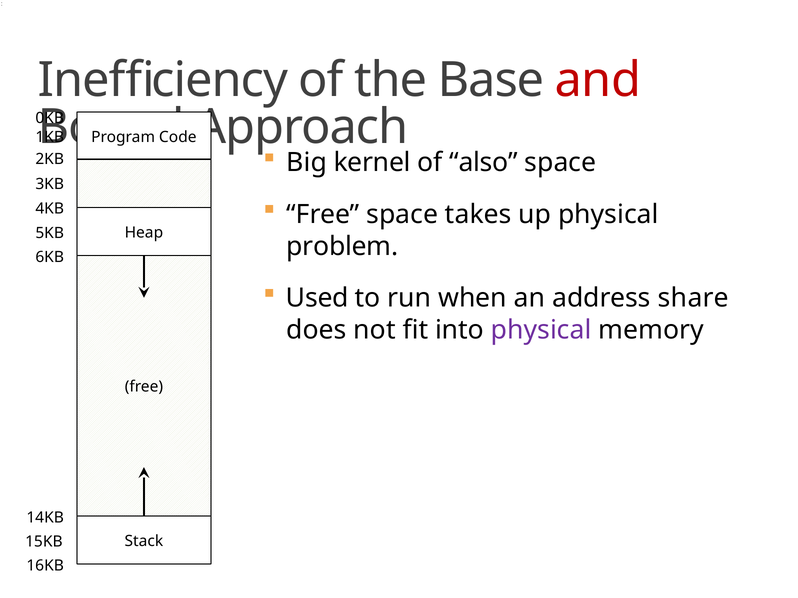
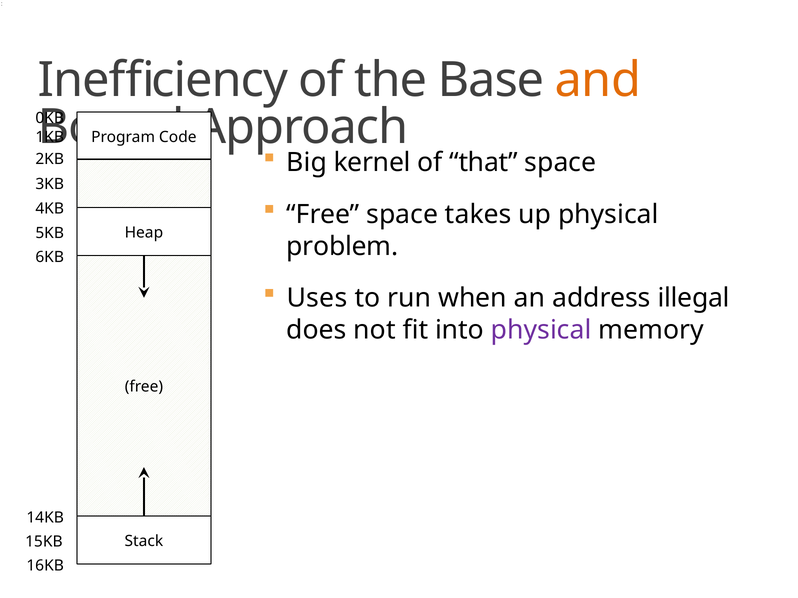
and colour: red -> orange
also: also -> that
Used: Used -> Uses
share: share -> illegal
